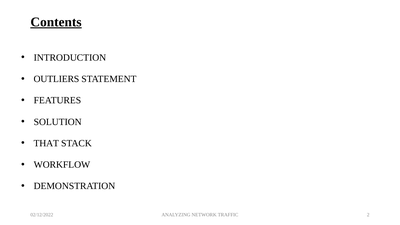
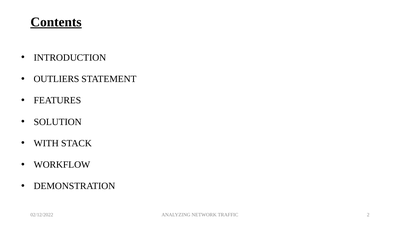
THAT: THAT -> WITH
